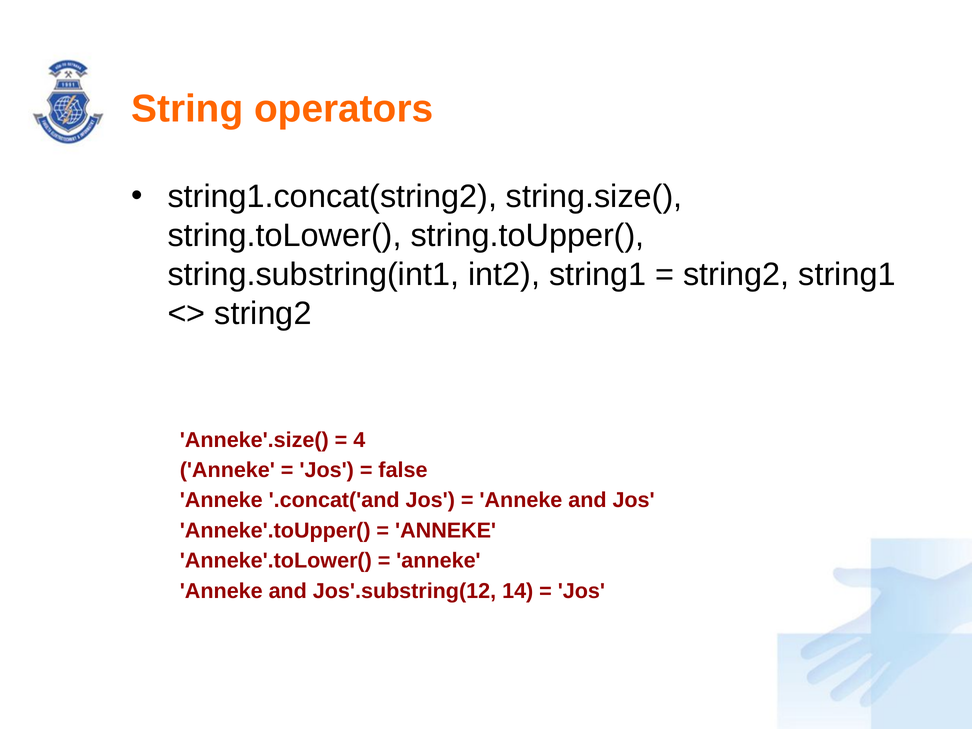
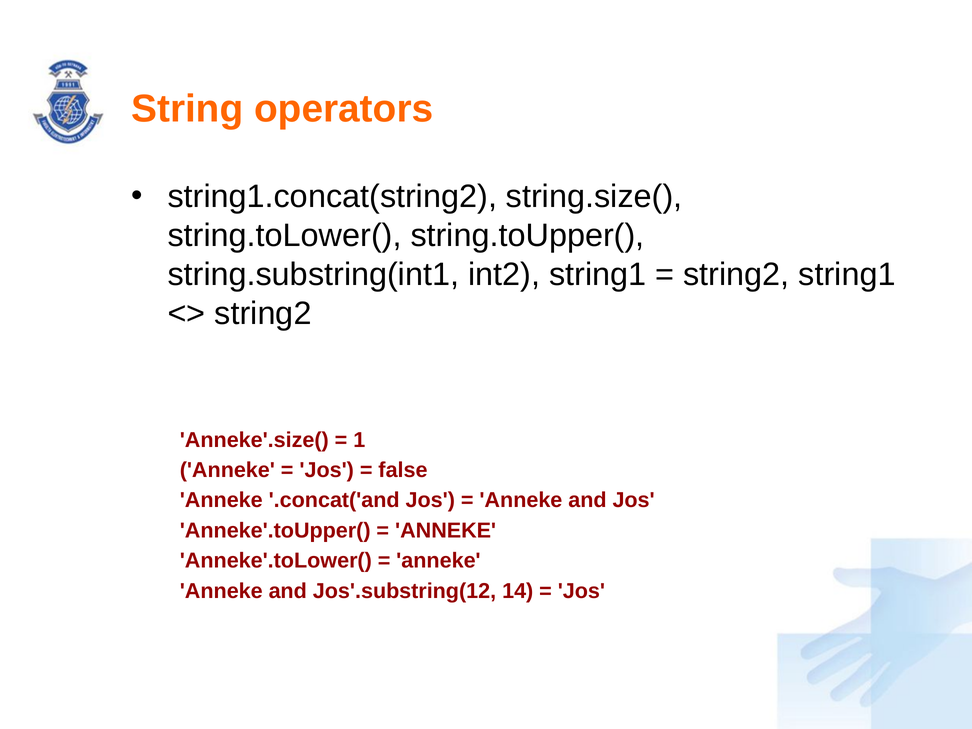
4: 4 -> 1
